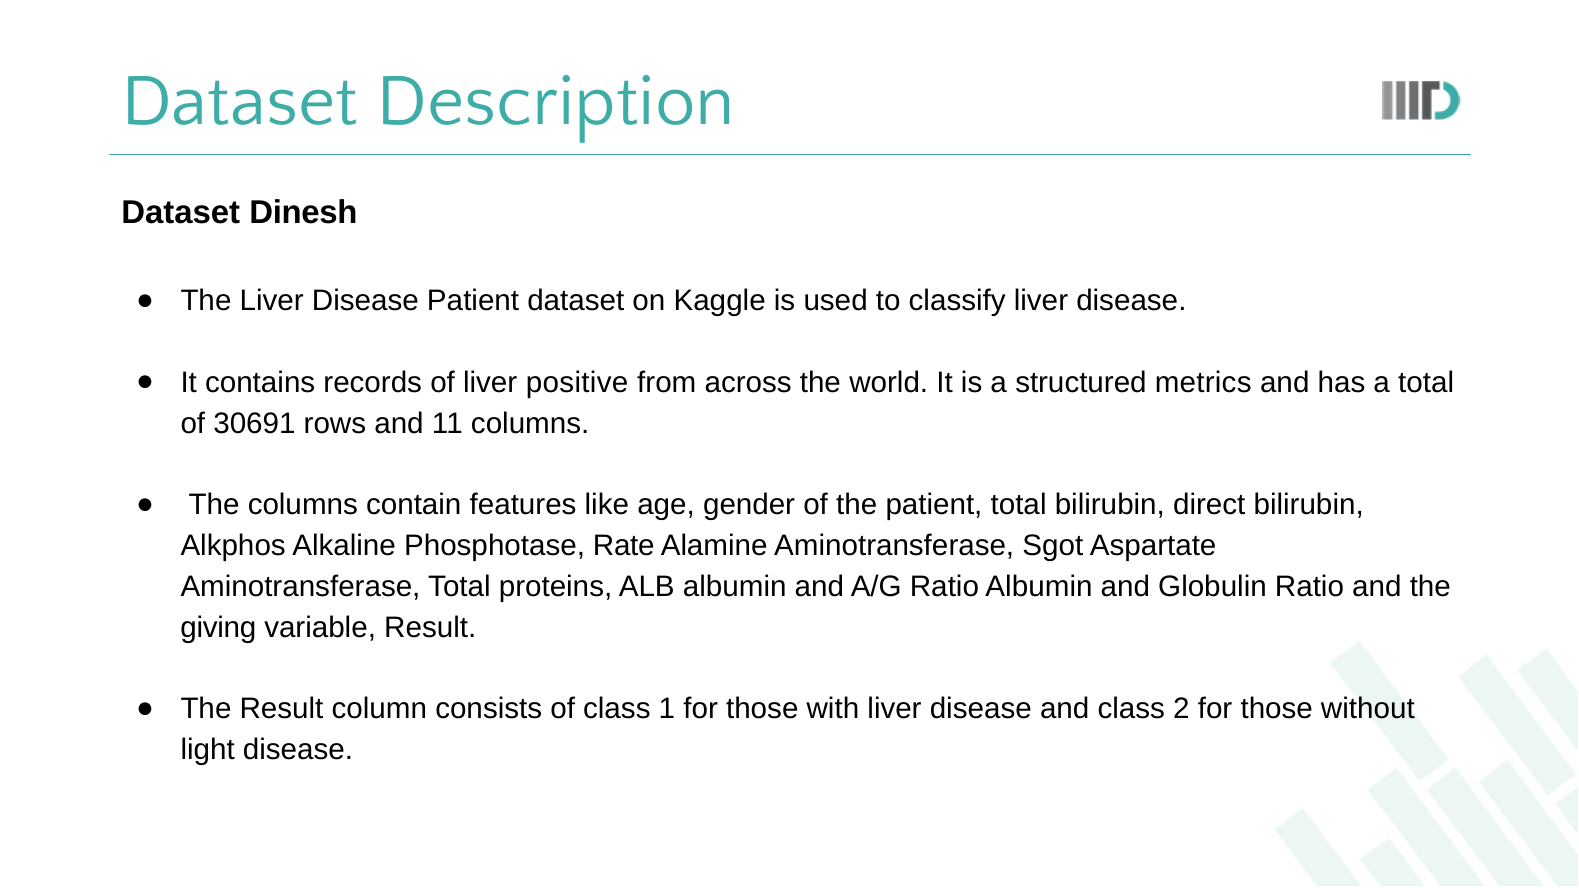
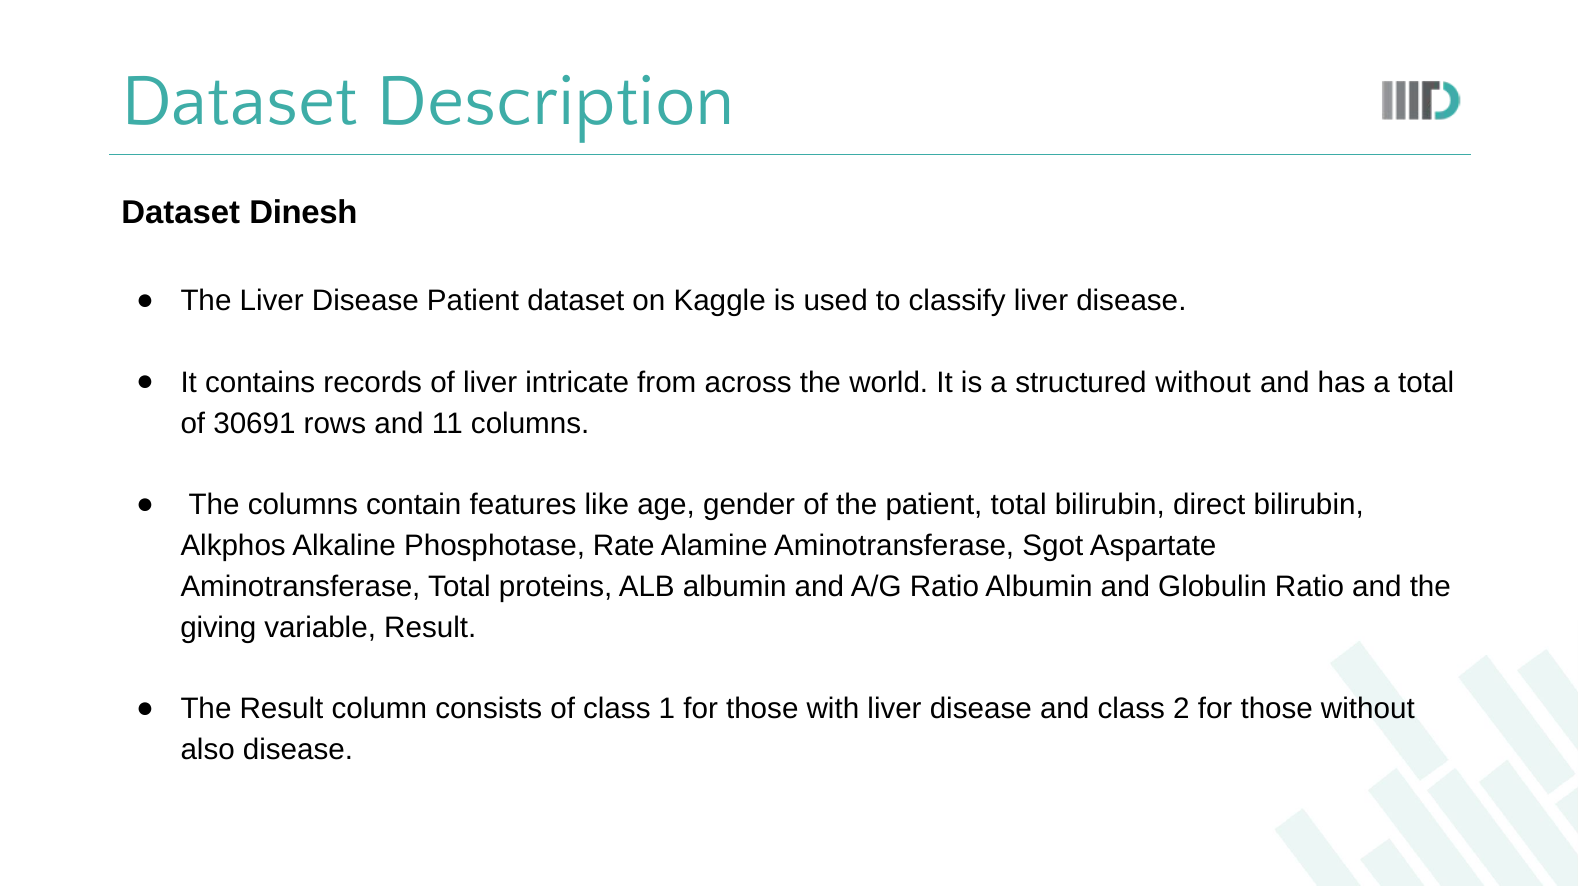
positive: positive -> intricate
structured metrics: metrics -> without
light: light -> also
